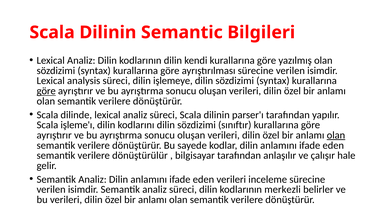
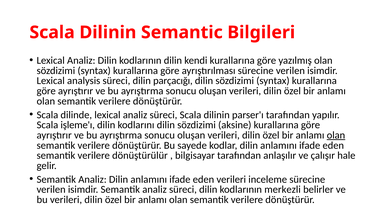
işlemeye: işlemeye -> parçacığı
göre at (46, 91) underline: present -> none
sınıftır: sınıftır -> aksine
